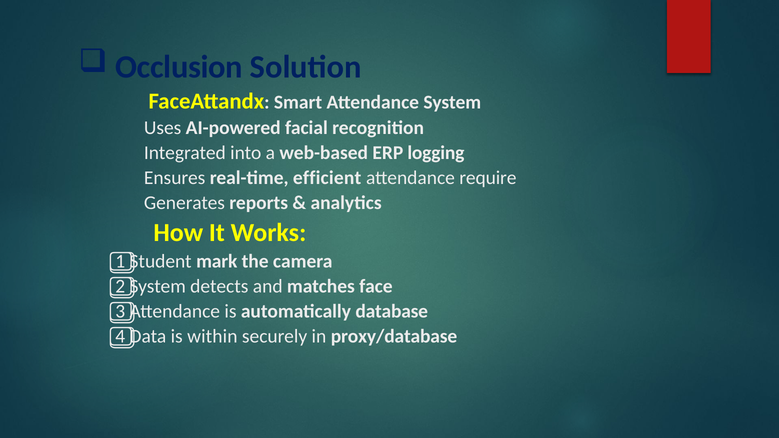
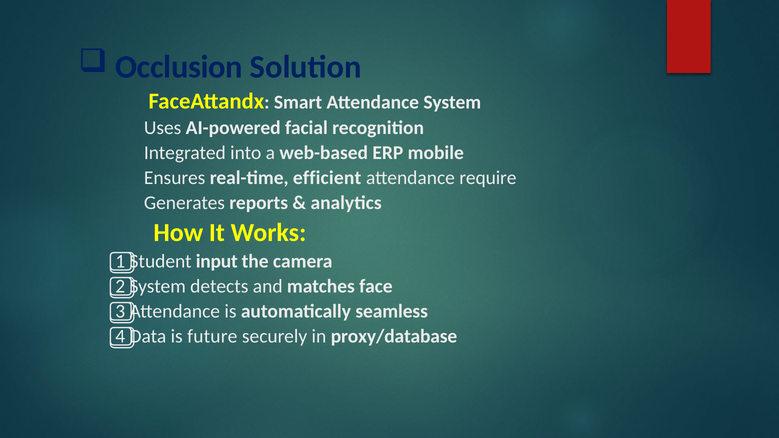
logging: logging -> mobile
mark: mark -> input
database: database -> seamless
within: within -> future
